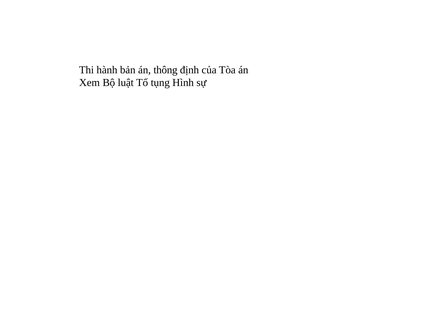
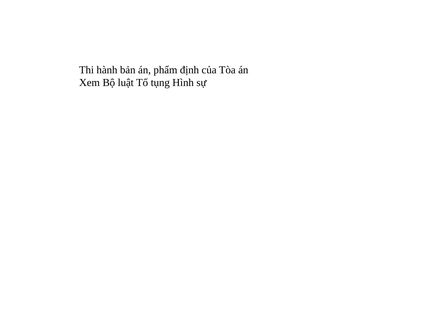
thông: thông -> phẩm
